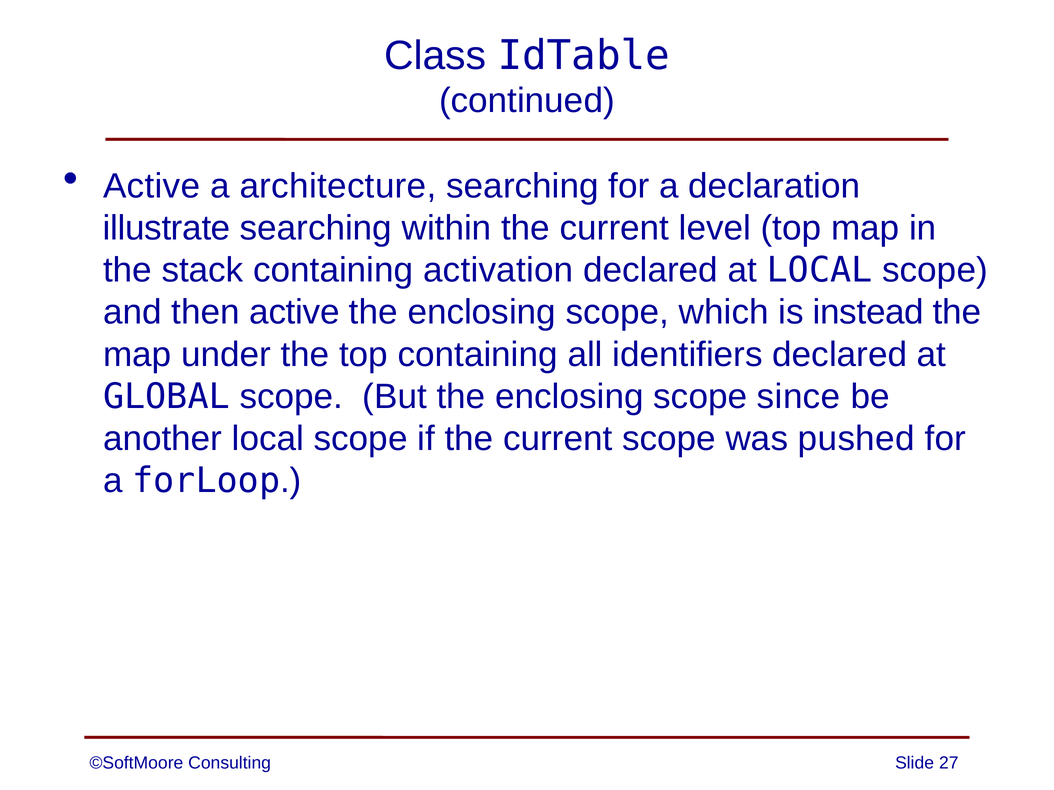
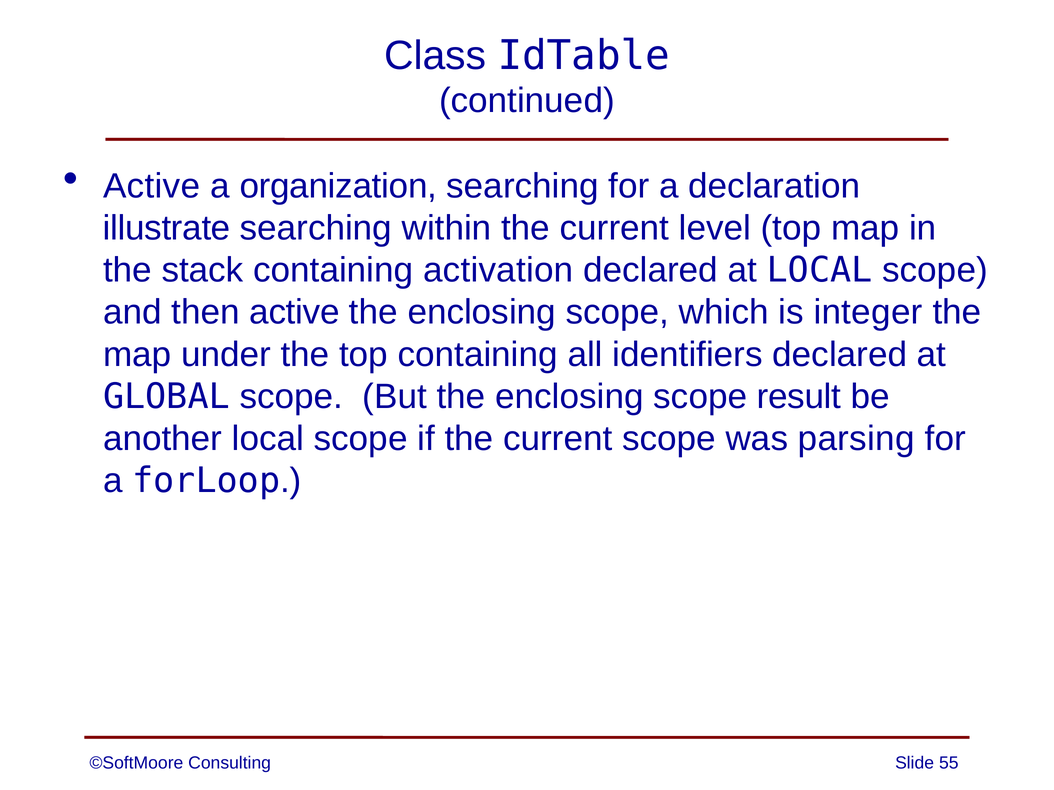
architecture: architecture -> organization
instead: instead -> integer
since: since -> result
pushed: pushed -> parsing
27: 27 -> 55
